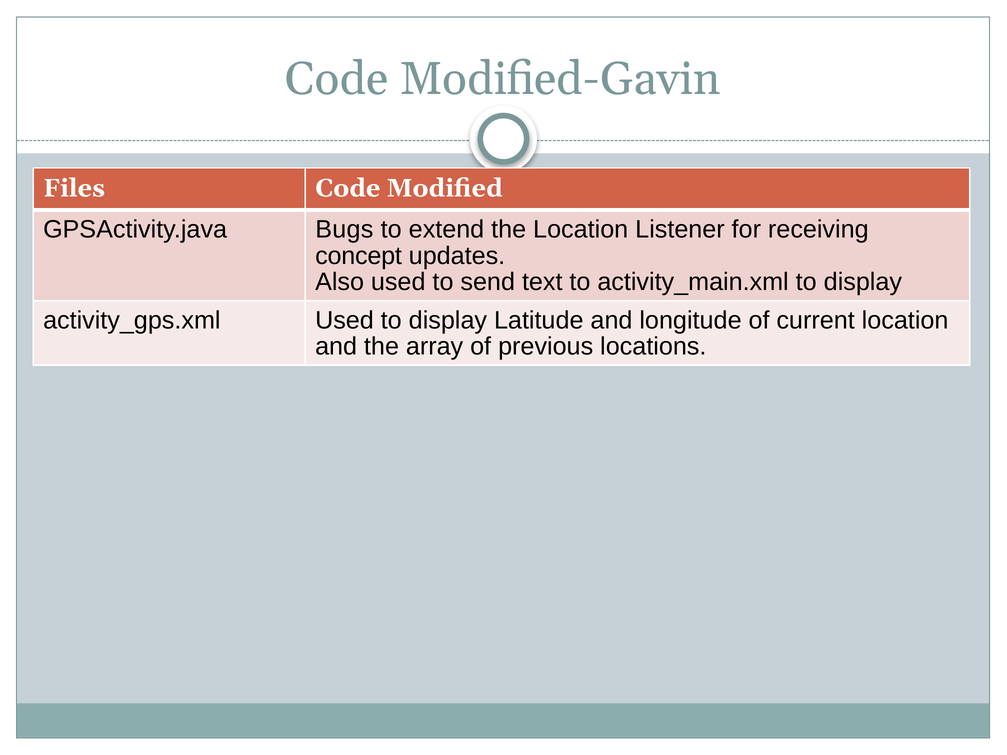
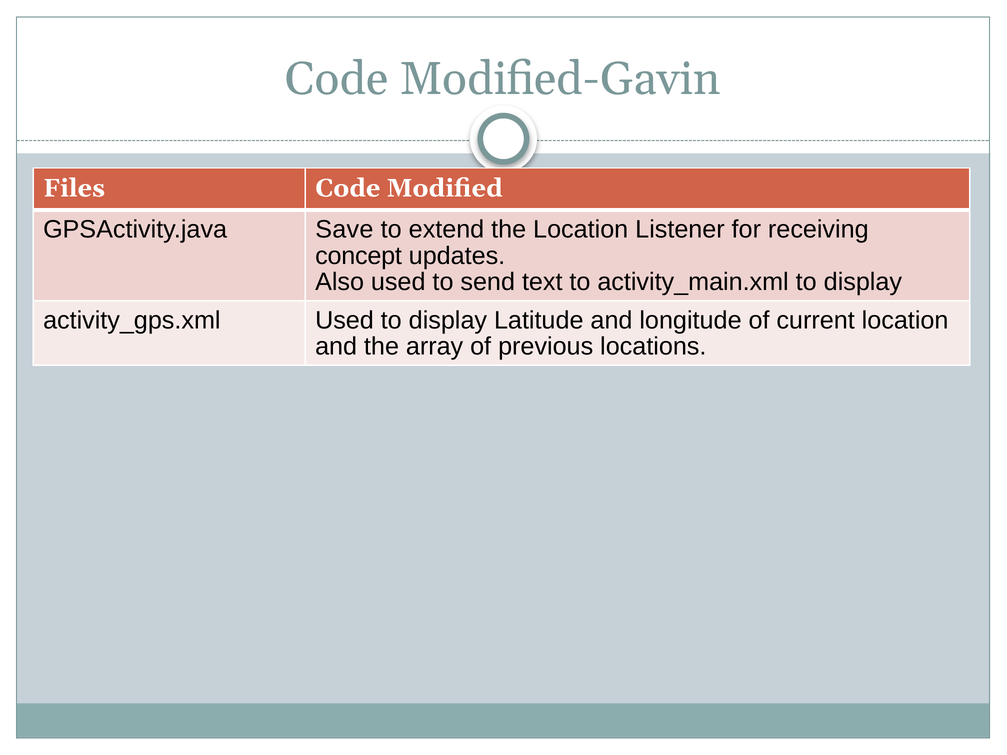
Bugs: Bugs -> Save
